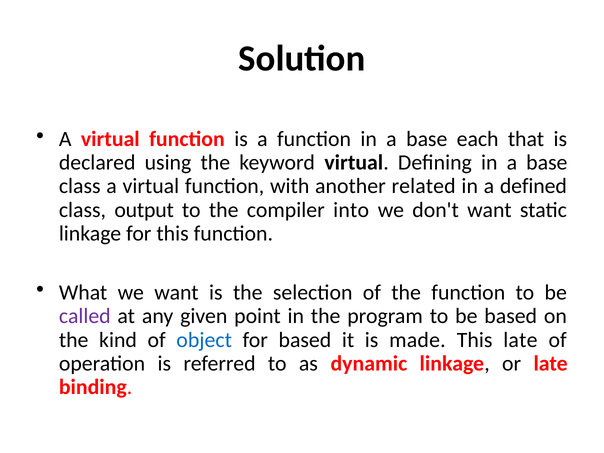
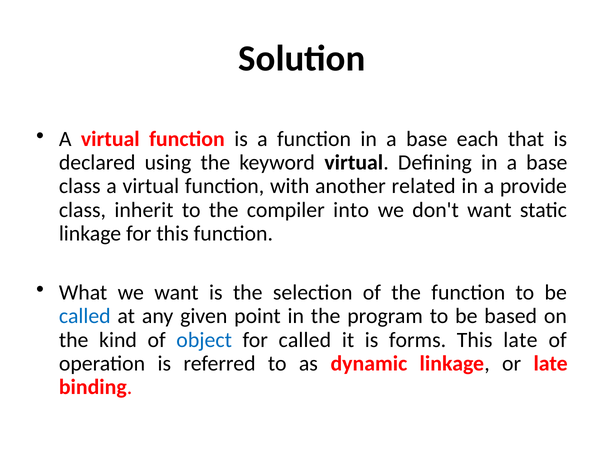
defined: defined -> provide
output: output -> inherit
called at (85, 316) colour: purple -> blue
for based: based -> called
made: made -> forms
